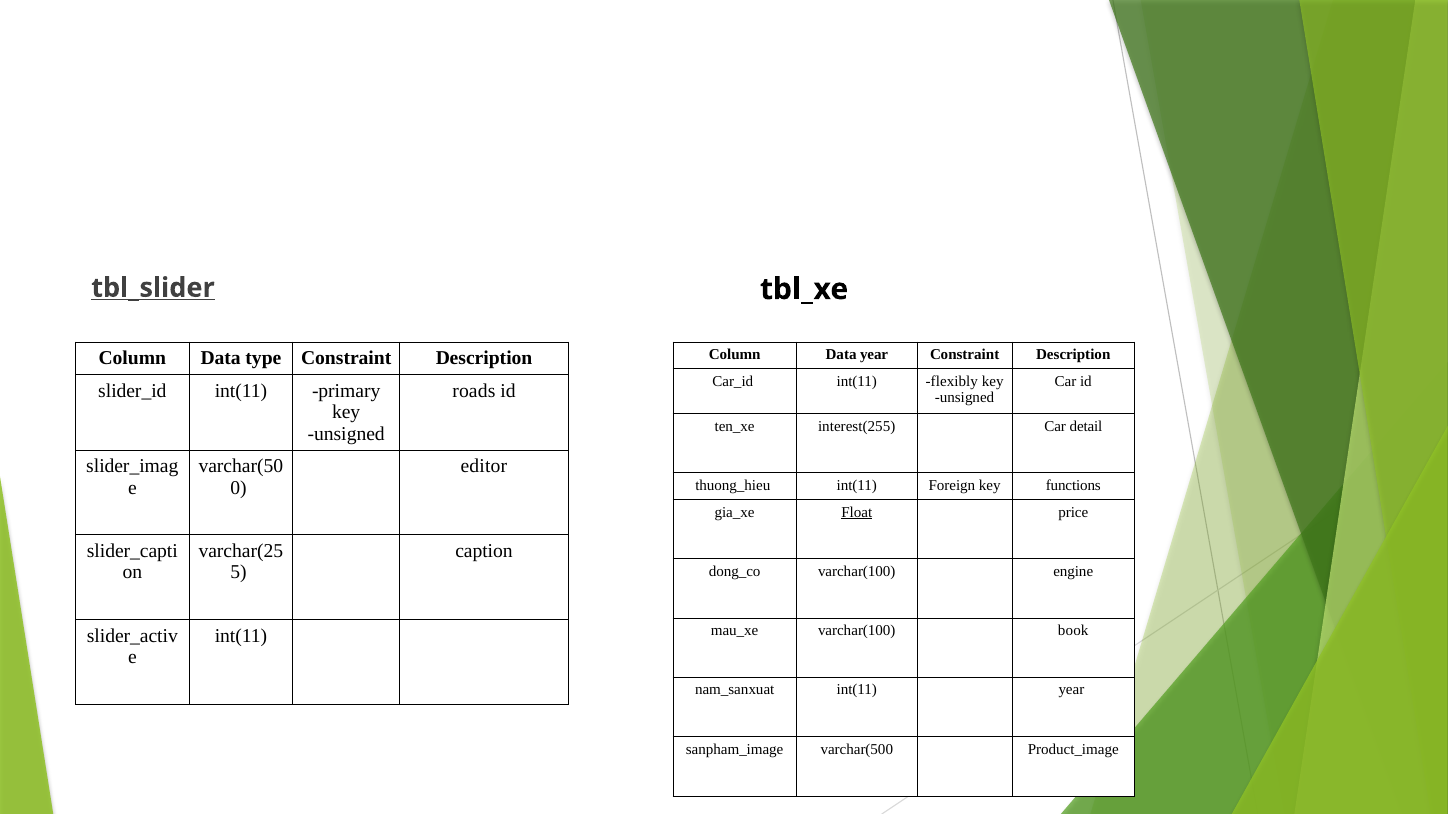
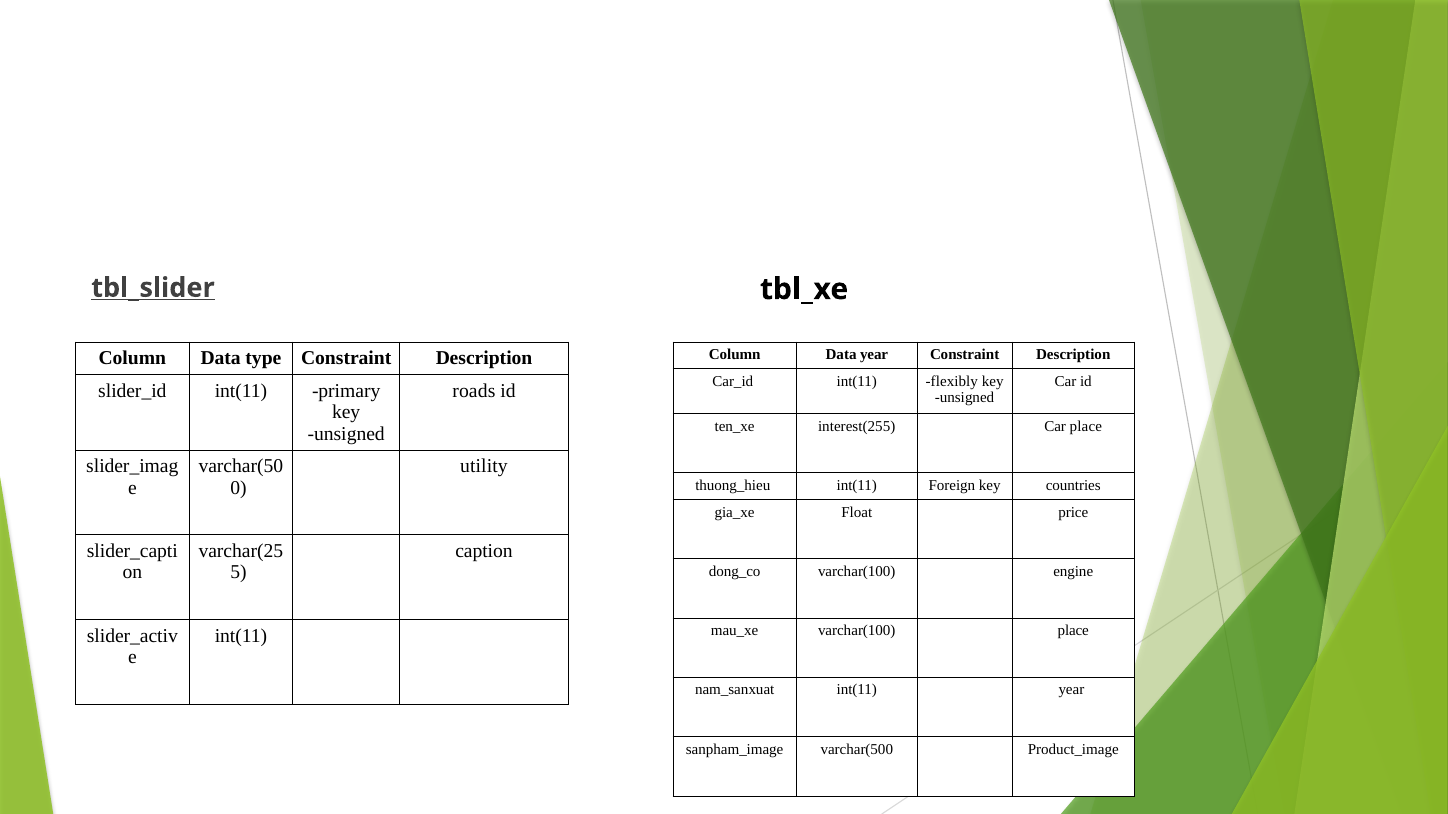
Car detail: detail -> place
editor: editor -> utility
functions: functions -> countries
Float underline: present -> none
varchar(100 book: book -> place
